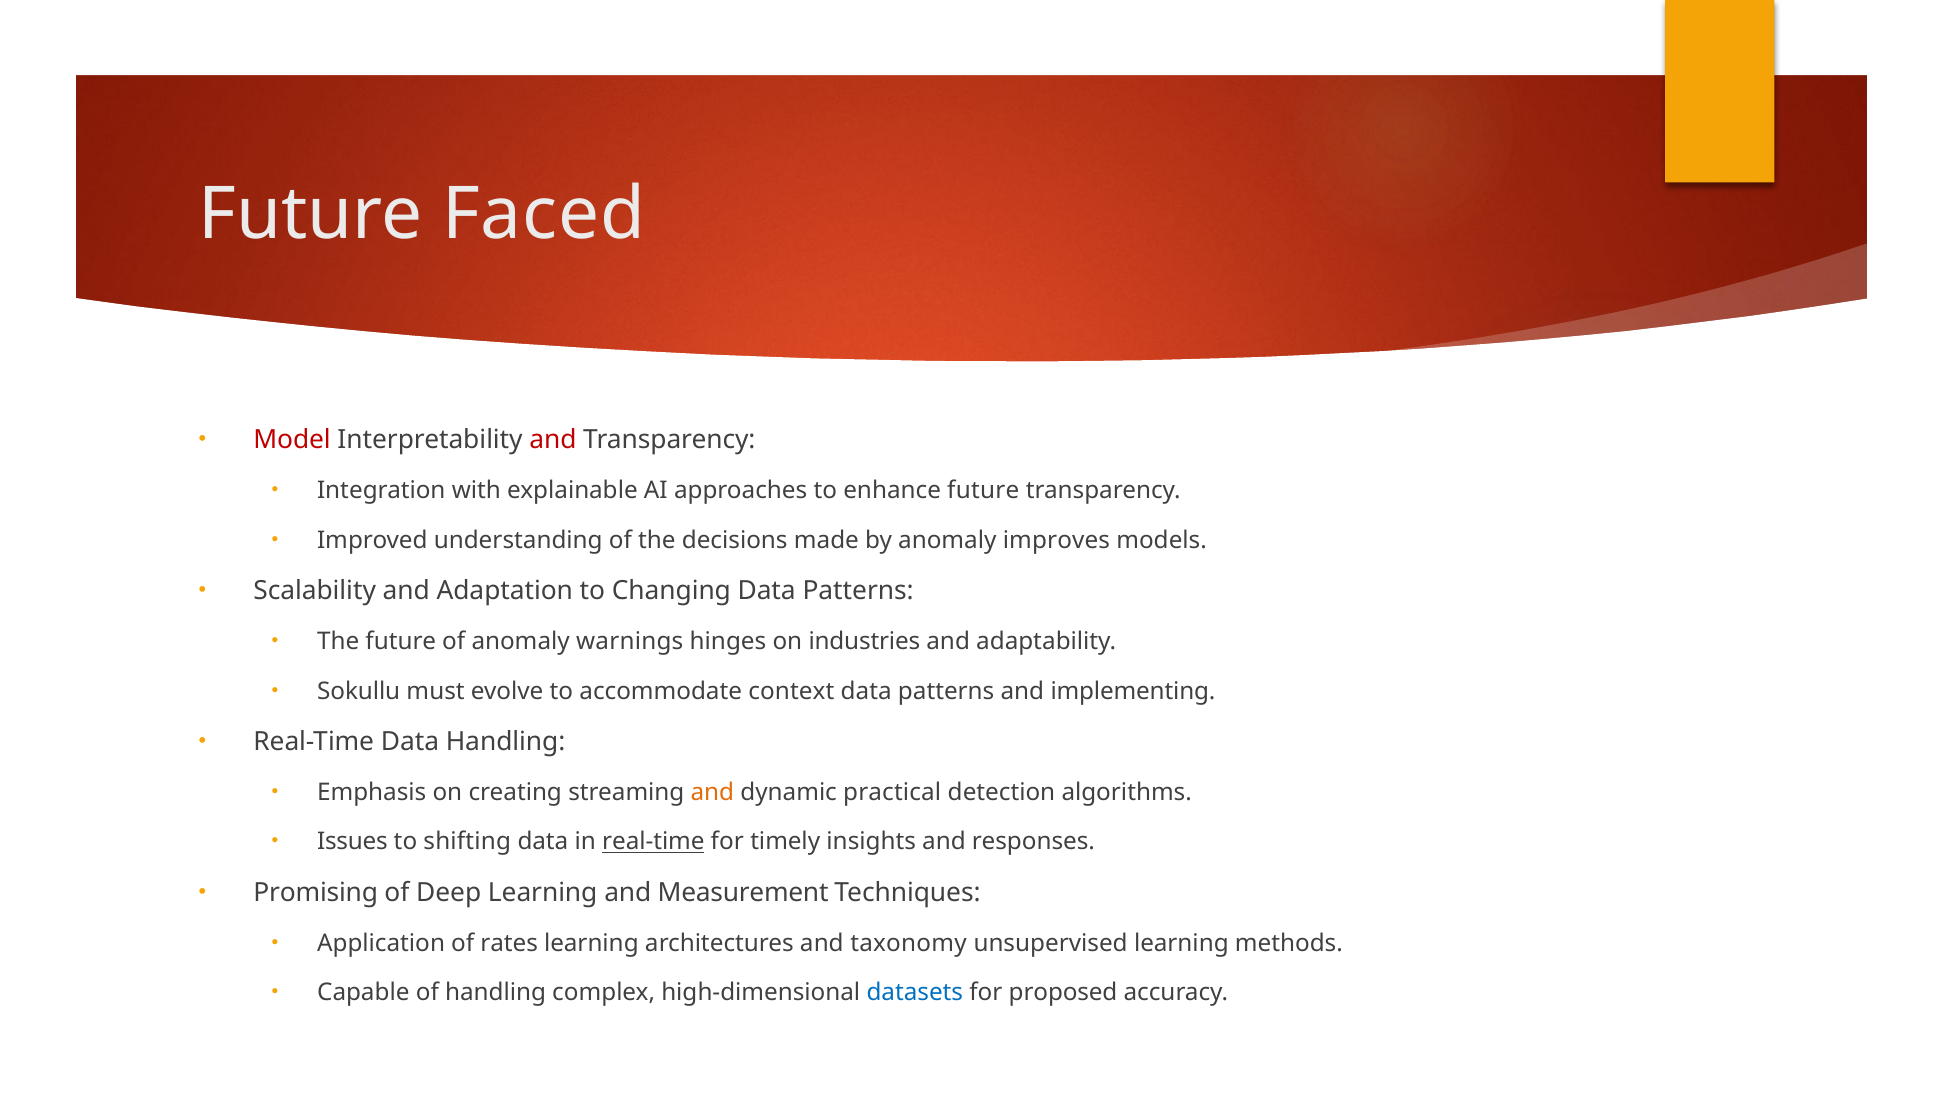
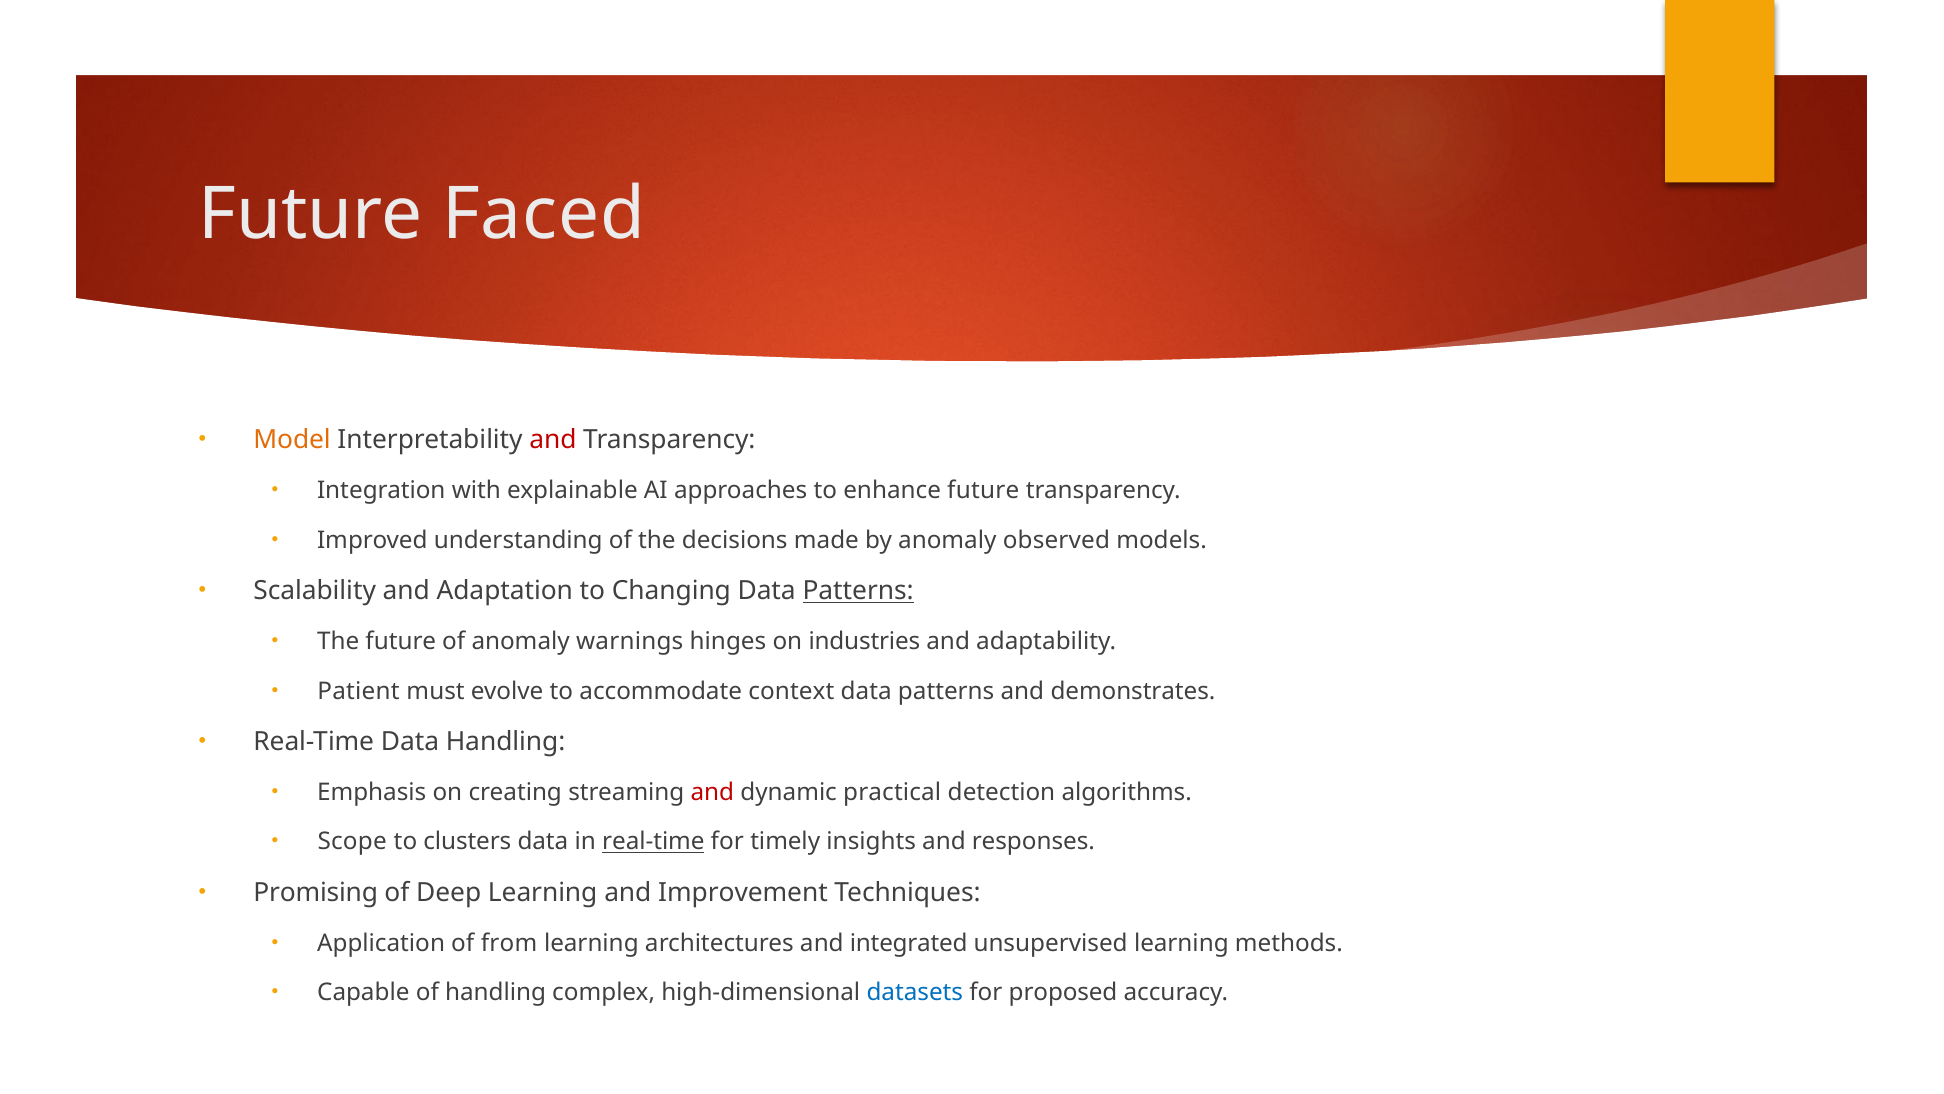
Model colour: red -> orange
improves: improves -> observed
Patterns at (858, 591) underline: none -> present
Sokullu: Sokullu -> Patient
implementing: implementing -> demonstrates
and at (712, 792) colour: orange -> red
Issues: Issues -> Scope
shifting: shifting -> clusters
Measurement: Measurement -> Improvement
rates: rates -> from
taxonomy: taxonomy -> integrated
